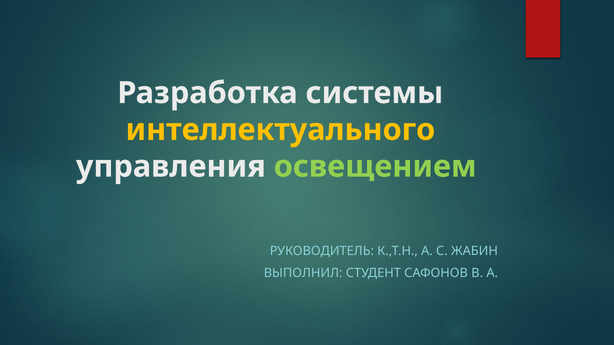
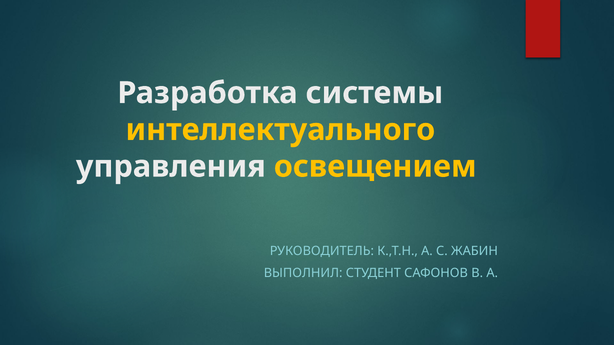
освещением colour: light green -> yellow
